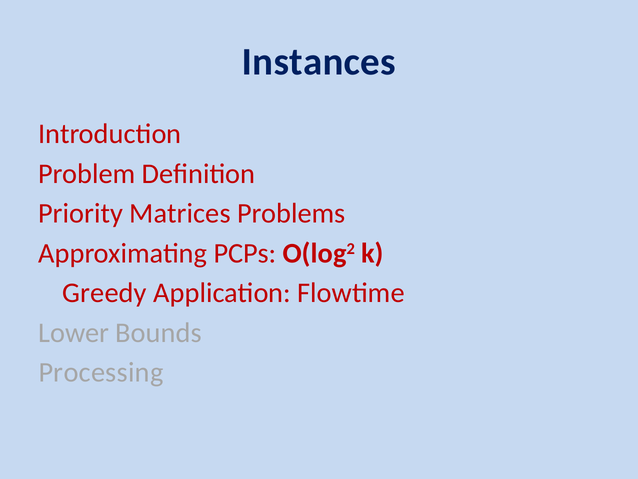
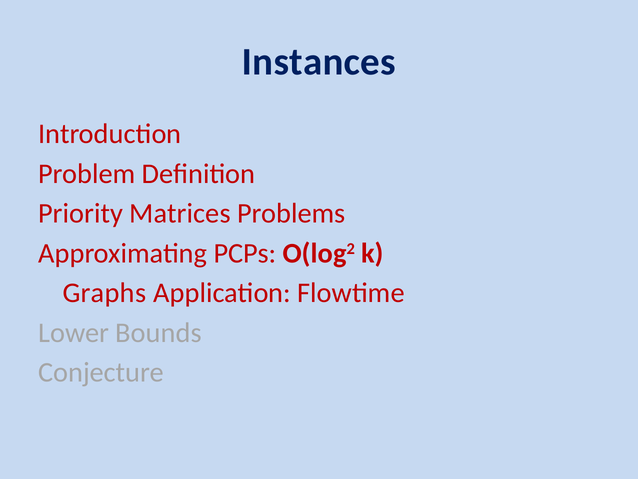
Greedy: Greedy -> Graphs
Processing: Processing -> Conjecture
